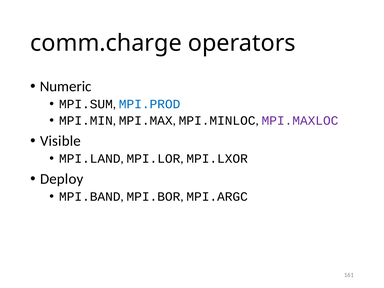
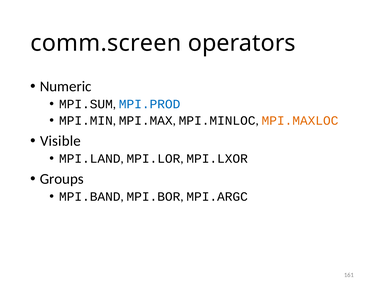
comm.charge: comm.charge -> comm.screen
MPI.MAXLOC colour: purple -> orange
Deploy: Deploy -> Groups
